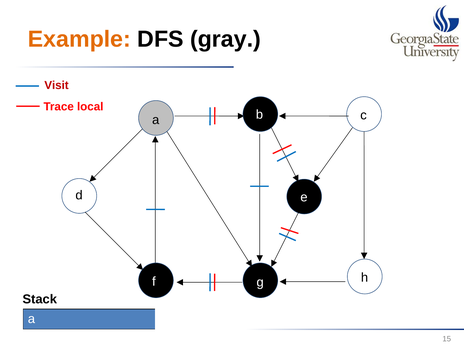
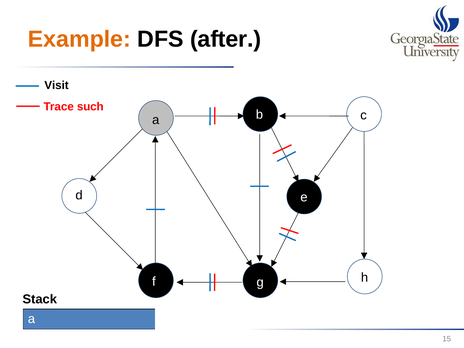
gray: gray -> after
Visit colour: red -> black
local: local -> such
